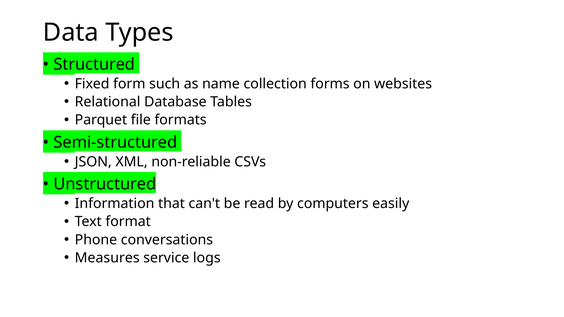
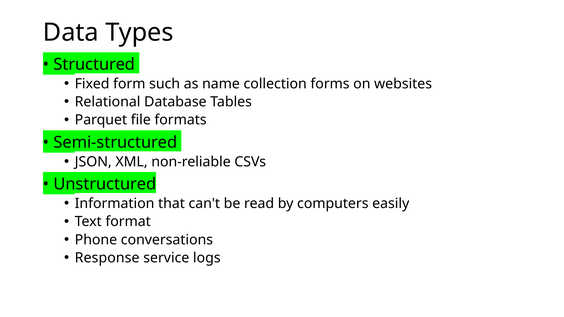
Measures: Measures -> Response
